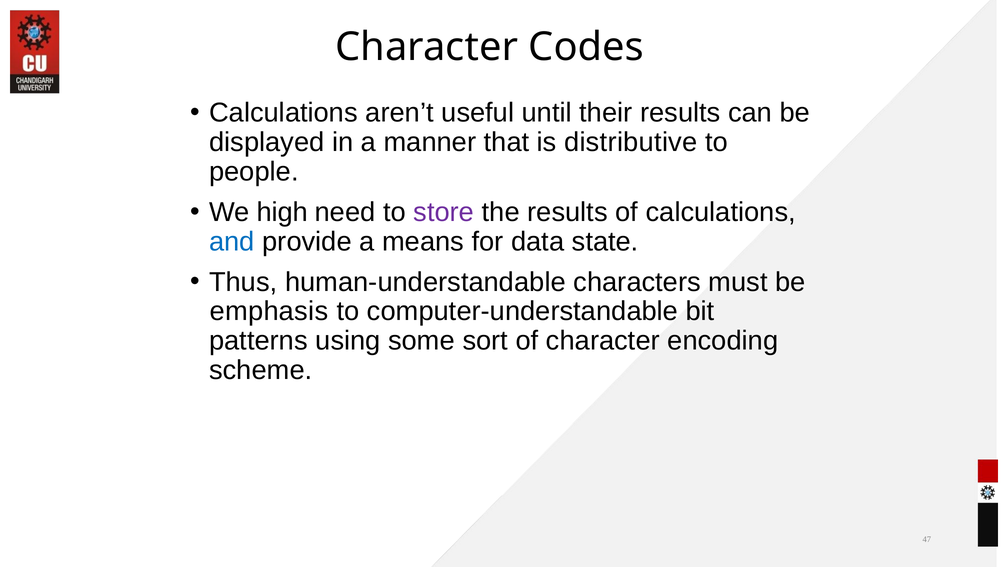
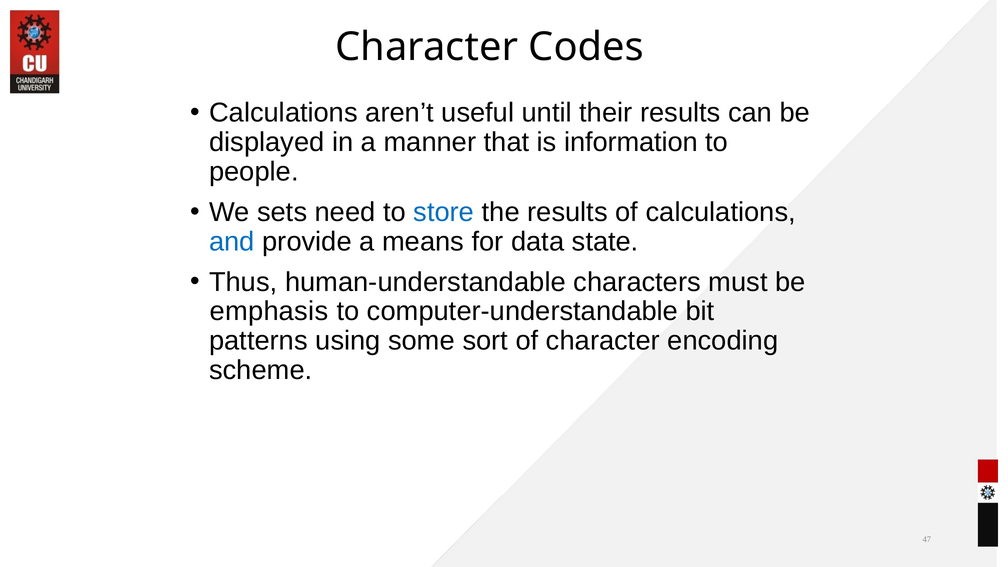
distributive: distributive -> information
high: high -> sets
store colour: purple -> blue
